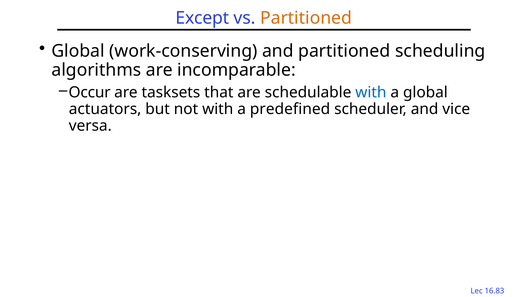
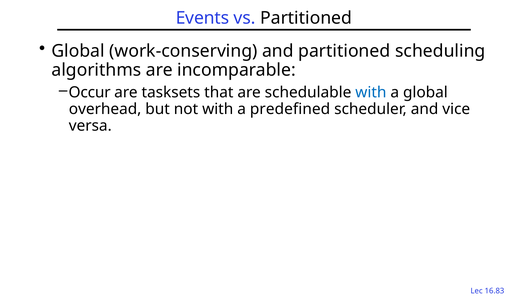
Except: Except -> Events
Partitioned at (306, 18) colour: orange -> black
actuators: actuators -> overhead
